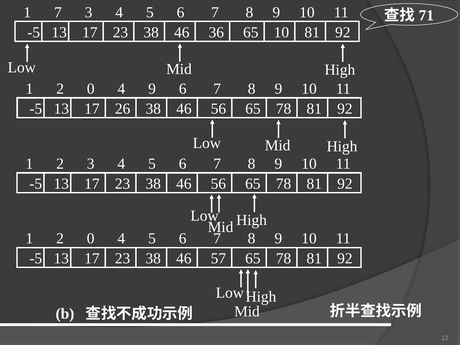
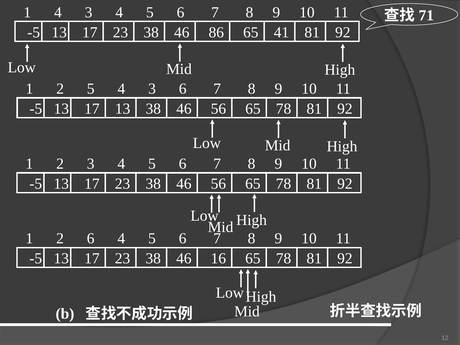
1 7: 7 -> 4
36: 36 -> 86
65 10: 10 -> 41
0 at (91, 89): 0 -> 5
9 at (152, 89): 9 -> 3
17 26: 26 -> 13
0 at (91, 239): 0 -> 6
57: 57 -> 16
